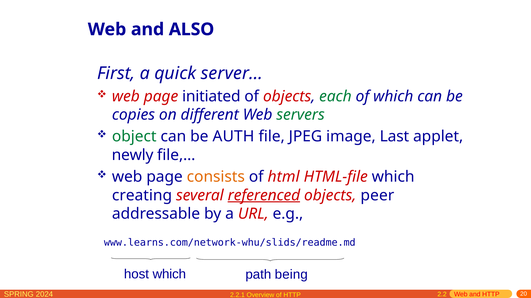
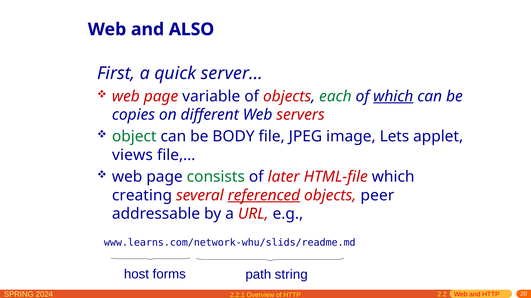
initiated: initiated -> variable
which at (393, 97) underline: none -> present
servers colour: green -> red
AUTH: AUTH -> BODY
Last: Last -> Lets
newly: newly -> views
consists colour: orange -> green
html: html -> later
host which: which -> forms
being: being -> string
